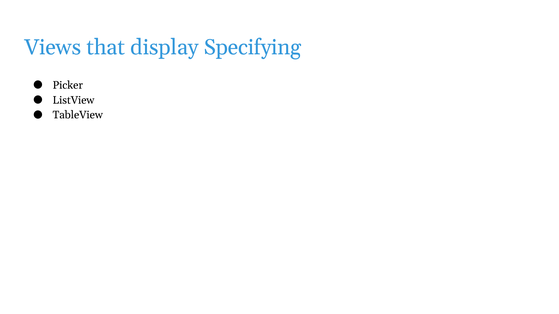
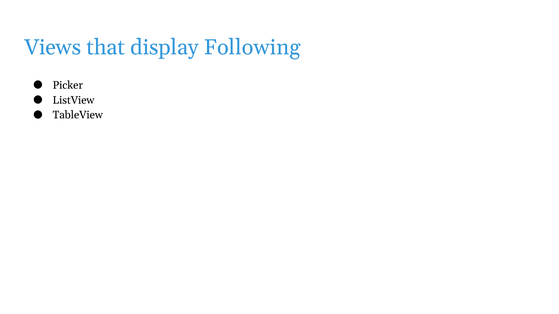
Specifying: Specifying -> Following
